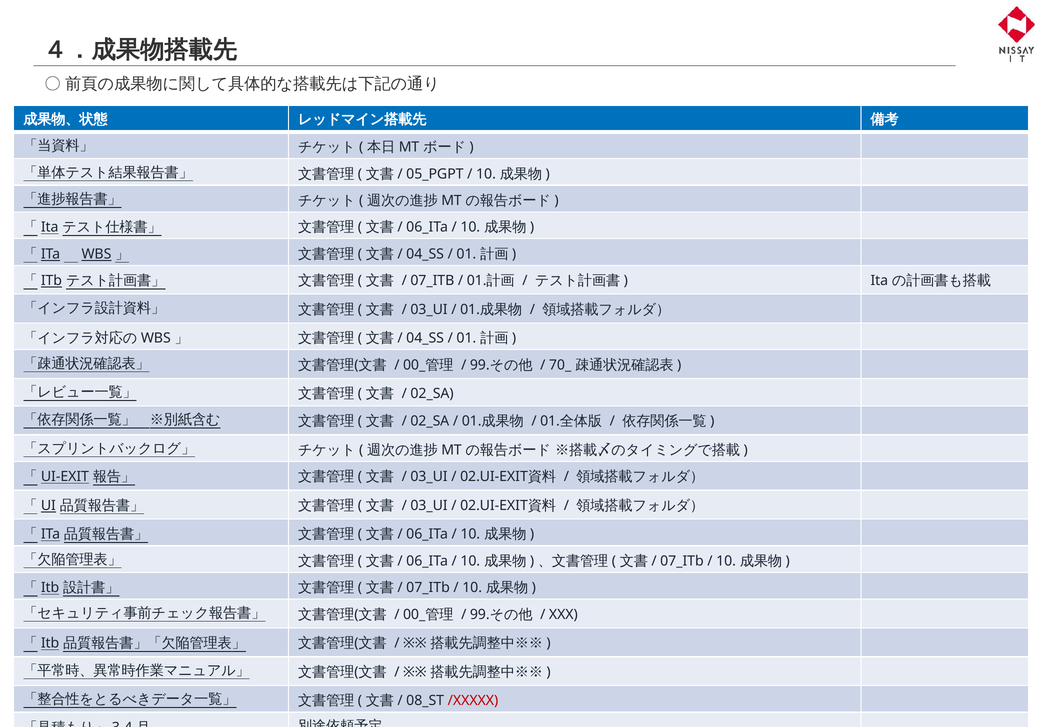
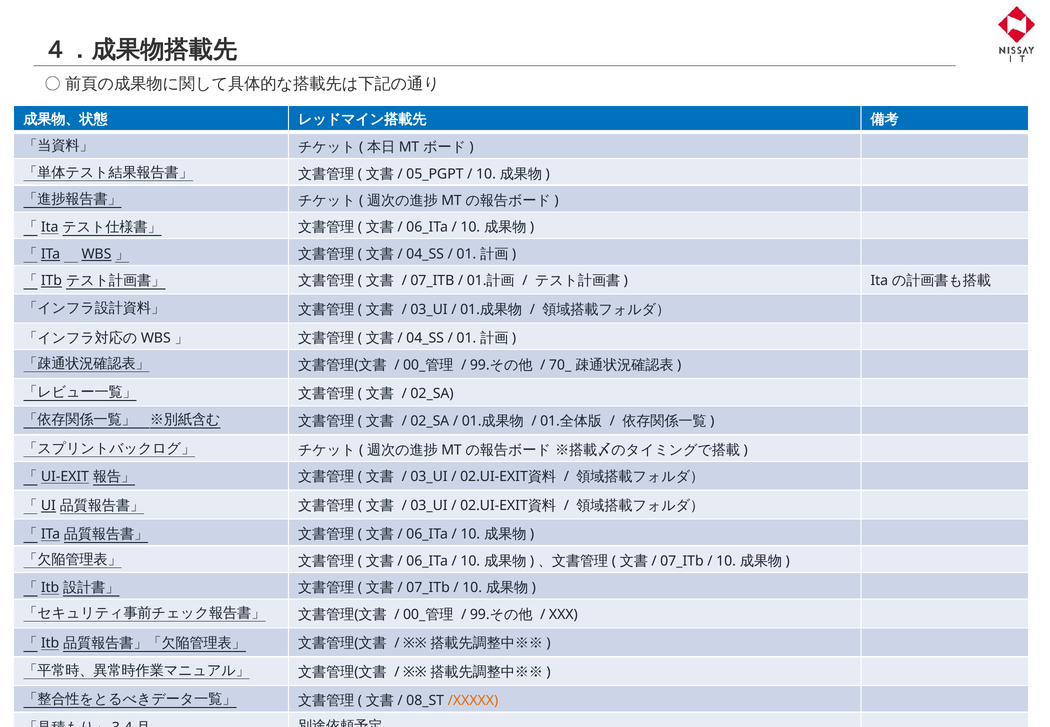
/XXXXX colour: red -> orange
